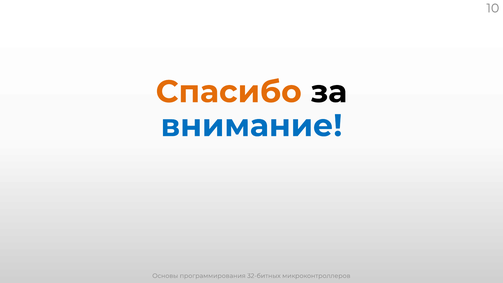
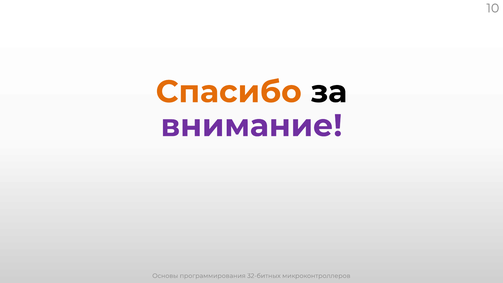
внимание colour: blue -> purple
